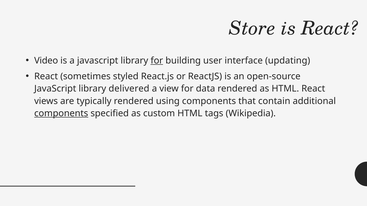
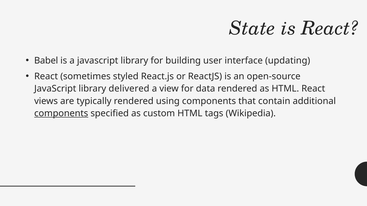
Store: Store -> State
Video: Video -> Babel
for at (157, 61) underline: present -> none
